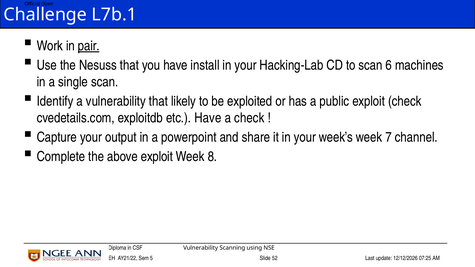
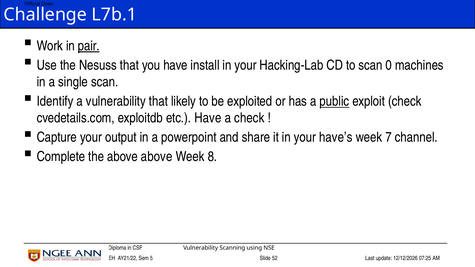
6: 6 -> 0
public underline: none -> present
week’s: week’s -> have’s
above exploit: exploit -> above
